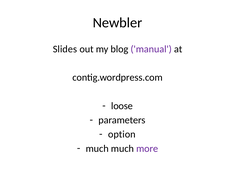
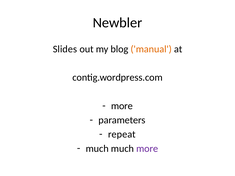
manual colour: purple -> orange
loose at (122, 106): loose -> more
option: option -> repeat
